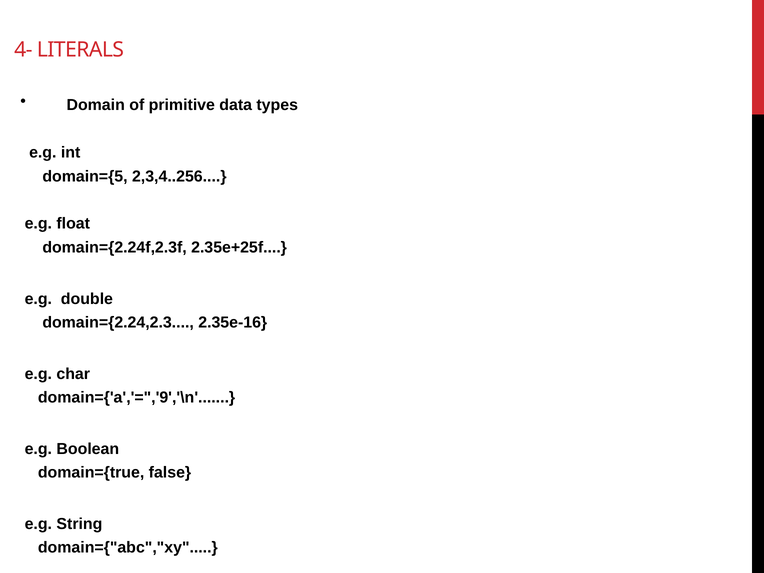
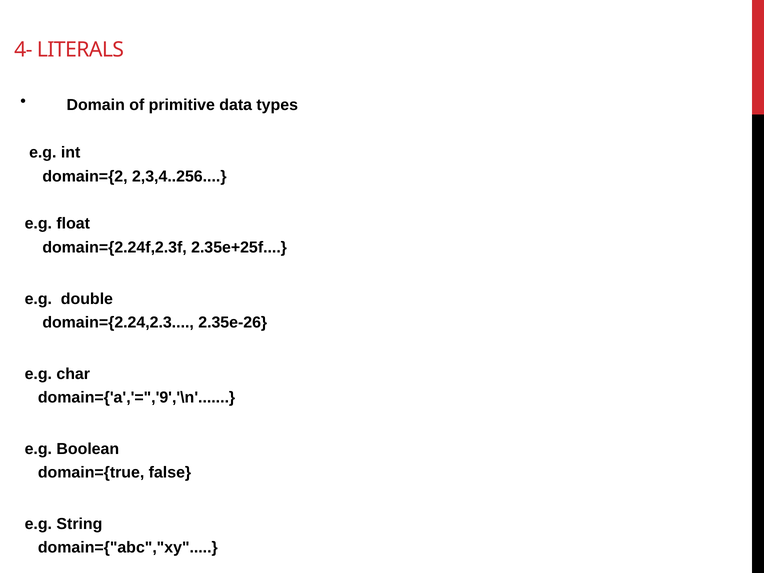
domain={5: domain={5 -> domain={2
2.35e-16: 2.35e-16 -> 2.35e-26
